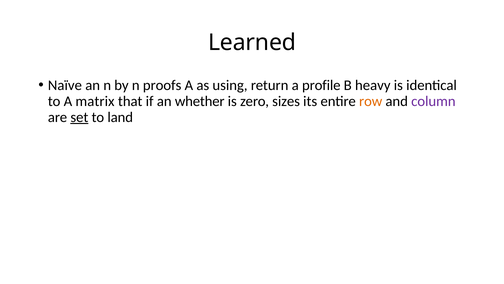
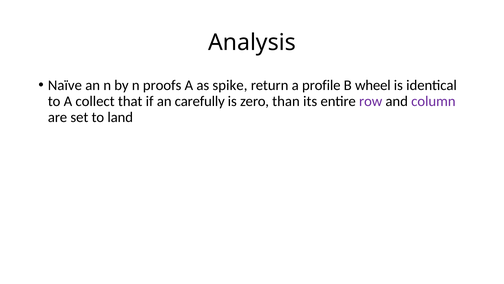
Learned: Learned -> Analysis
using: using -> spike
heavy: heavy -> wheel
matrix: matrix -> collect
whether: whether -> carefully
sizes: sizes -> than
row colour: orange -> purple
set underline: present -> none
